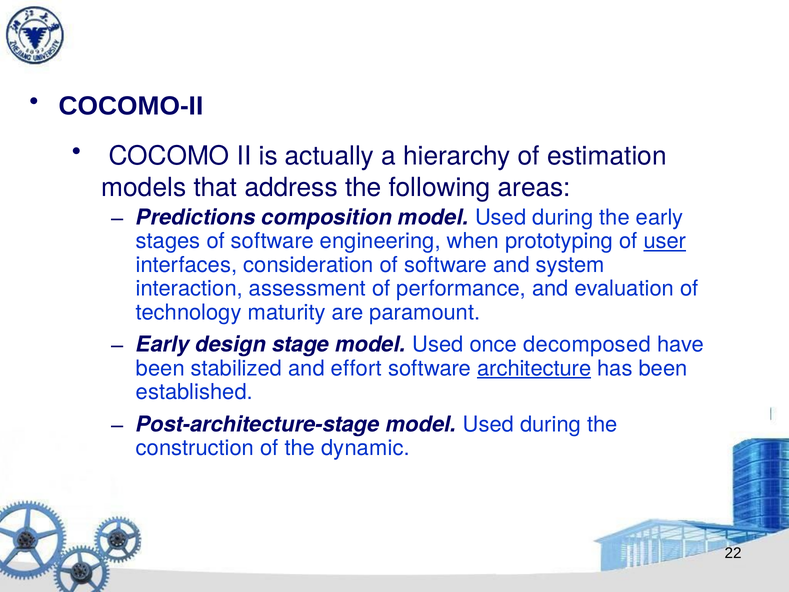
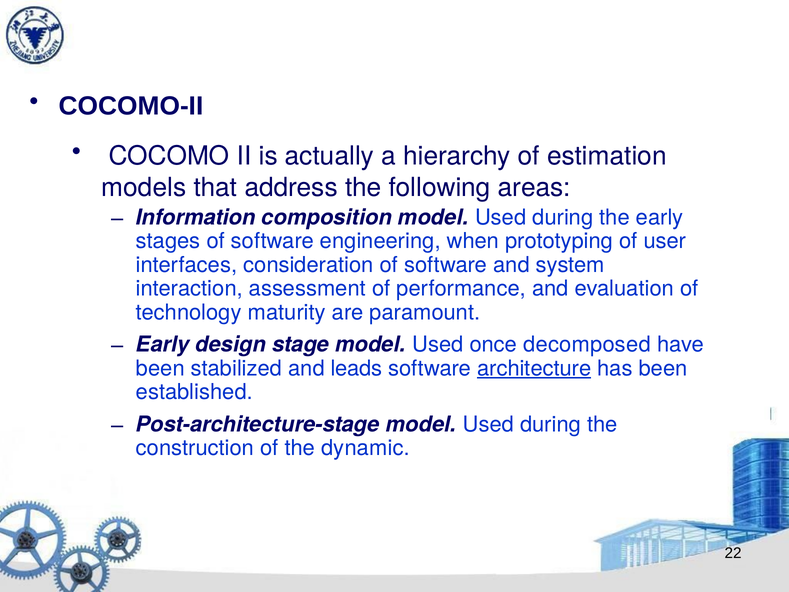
Predictions: Predictions -> Information
user underline: present -> none
effort: effort -> leads
